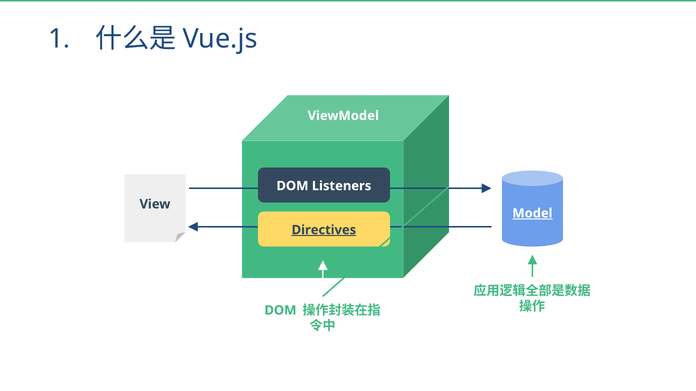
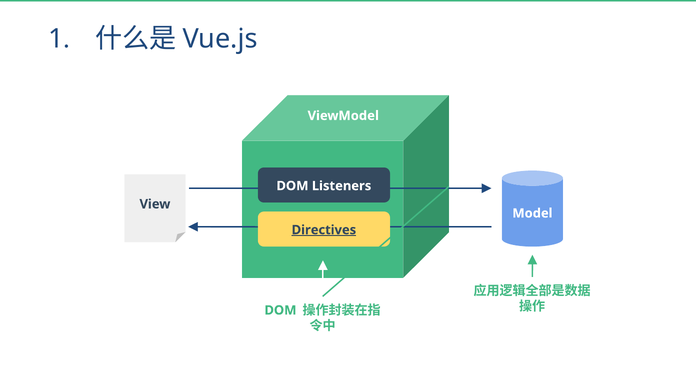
Model underline: present -> none
